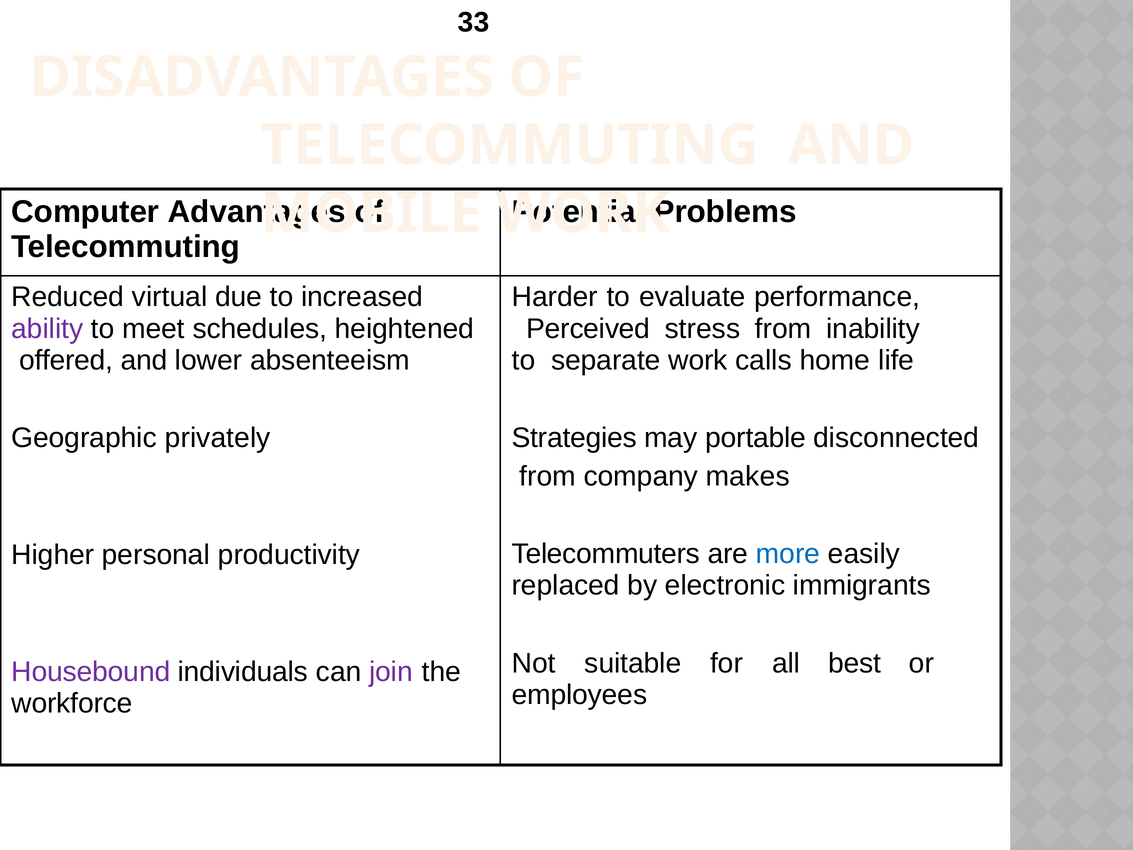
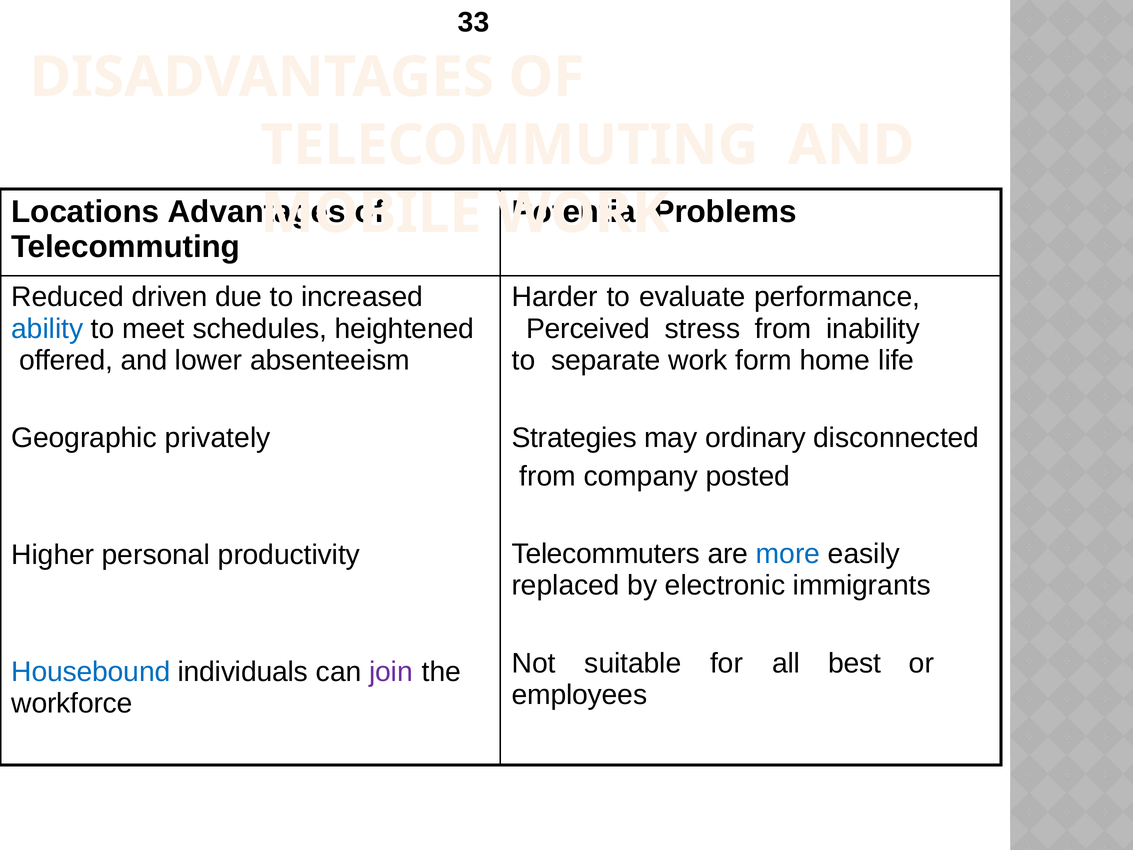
Computer: Computer -> Locations
virtual: virtual -> driven
ability colour: purple -> blue
calls: calls -> form
portable: portable -> ordinary
makes: makes -> posted
Housebound colour: purple -> blue
